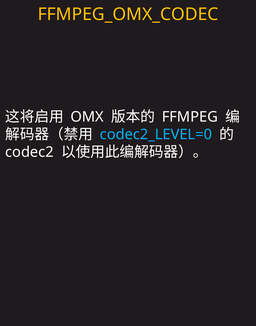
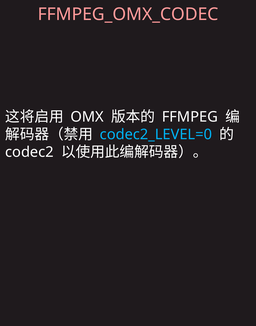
FFMPEG_OMX_CODEC colour: yellow -> pink
